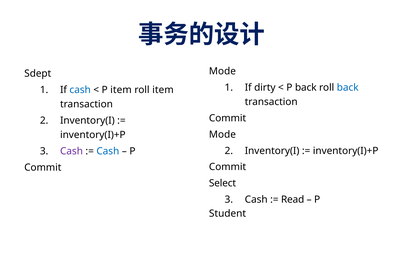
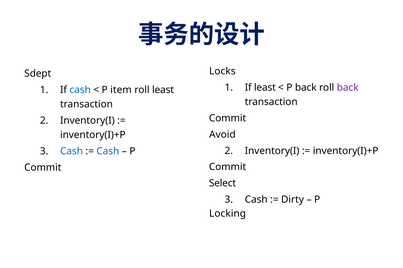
Mode at (222, 71): Mode -> Locks
If dirty: dirty -> least
back at (348, 88) colour: blue -> purple
roll item: item -> least
Mode at (222, 135): Mode -> Avoid
Cash at (72, 152) colour: purple -> blue
Read: Read -> Dirty
Student: Student -> Locking
